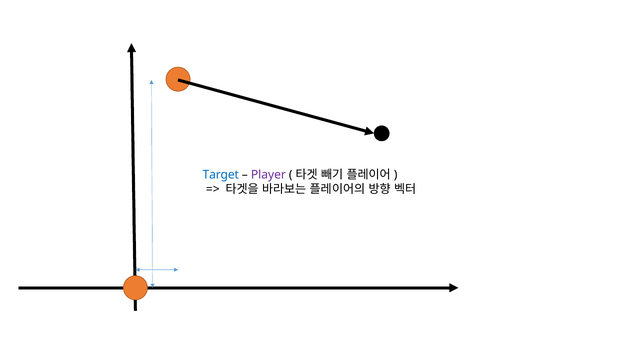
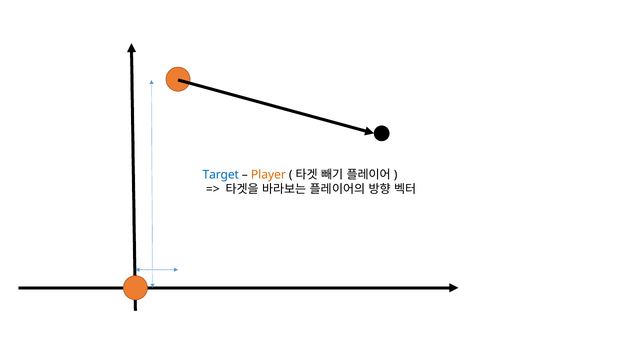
Player colour: purple -> orange
